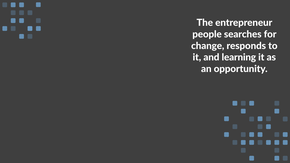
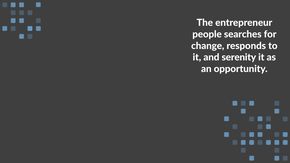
learning: learning -> serenity
